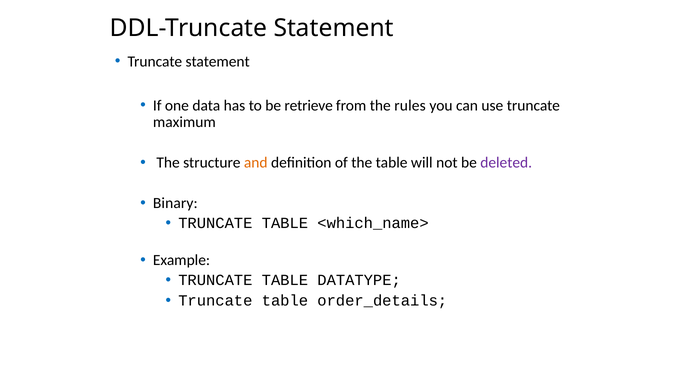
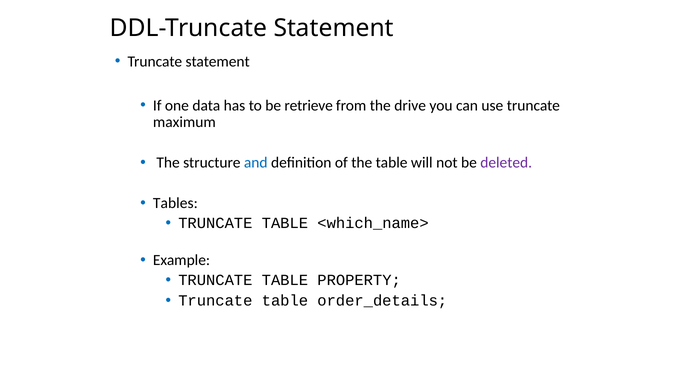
rules: rules -> drive
and colour: orange -> blue
Binary: Binary -> Tables
DATATYPE: DATATYPE -> PROPERTY
